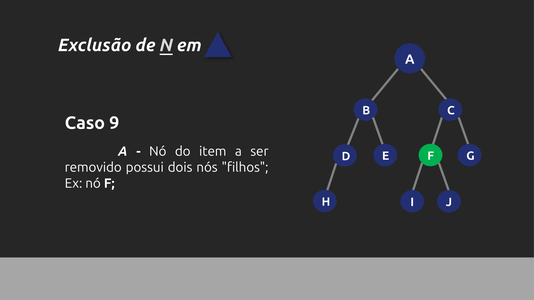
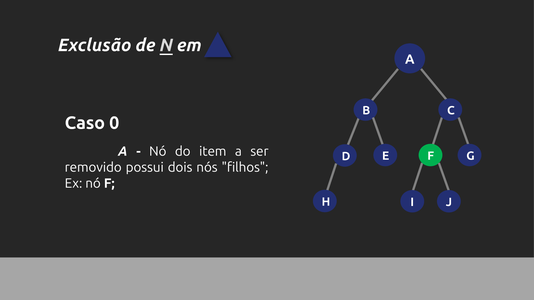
9: 9 -> 0
